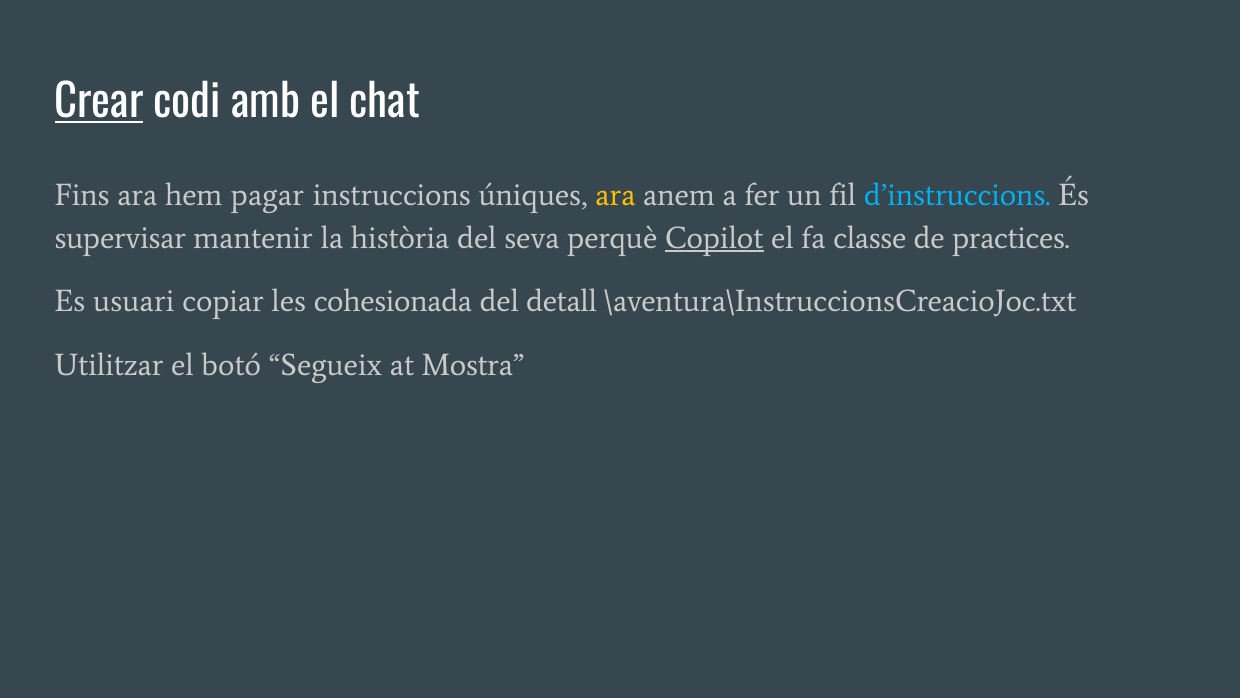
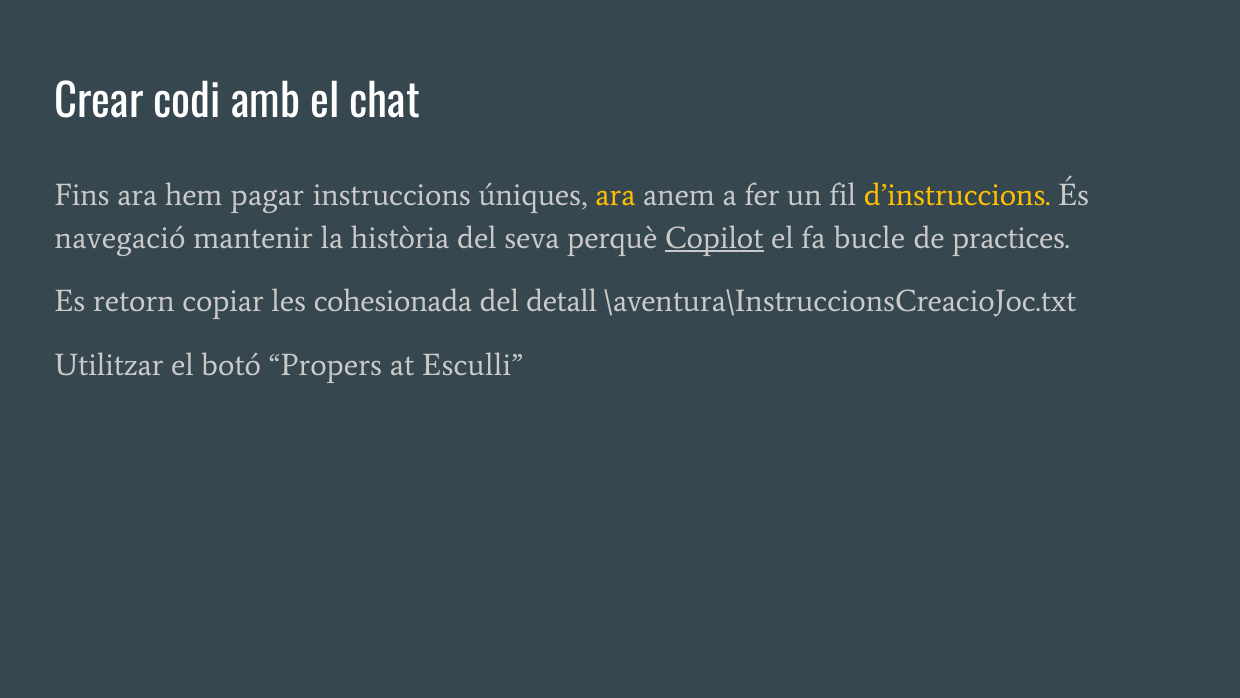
Crear underline: present -> none
d’instruccions colour: light blue -> yellow
supervisar: supervisar -> navegació
classe: classe -> bucle
usuari: usuari -> retorn
Segueix: Segueix -> Propers
Mostra: Mostra -> Esculli
